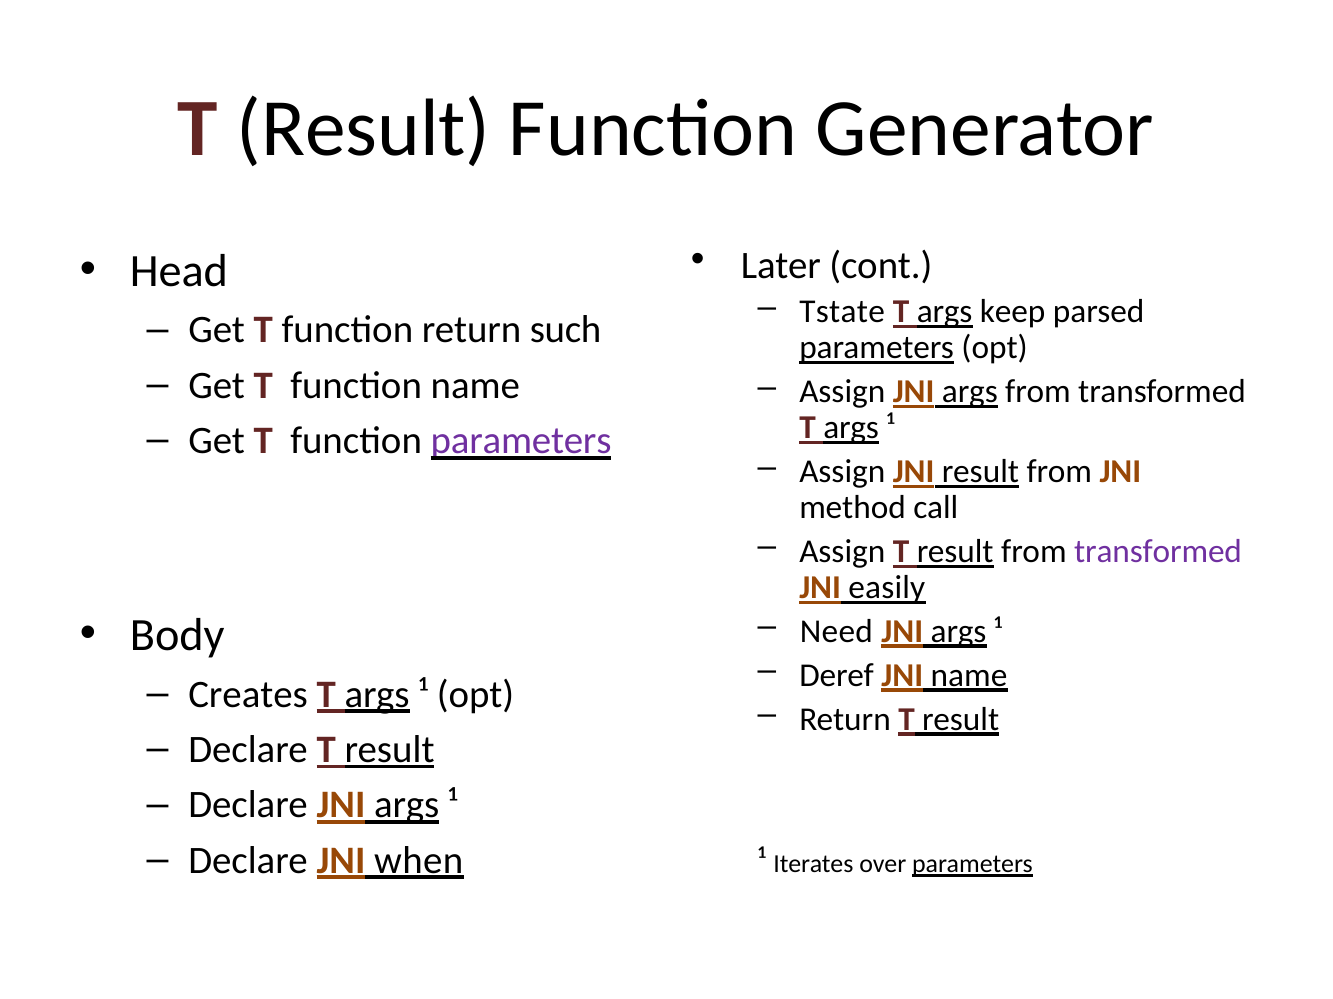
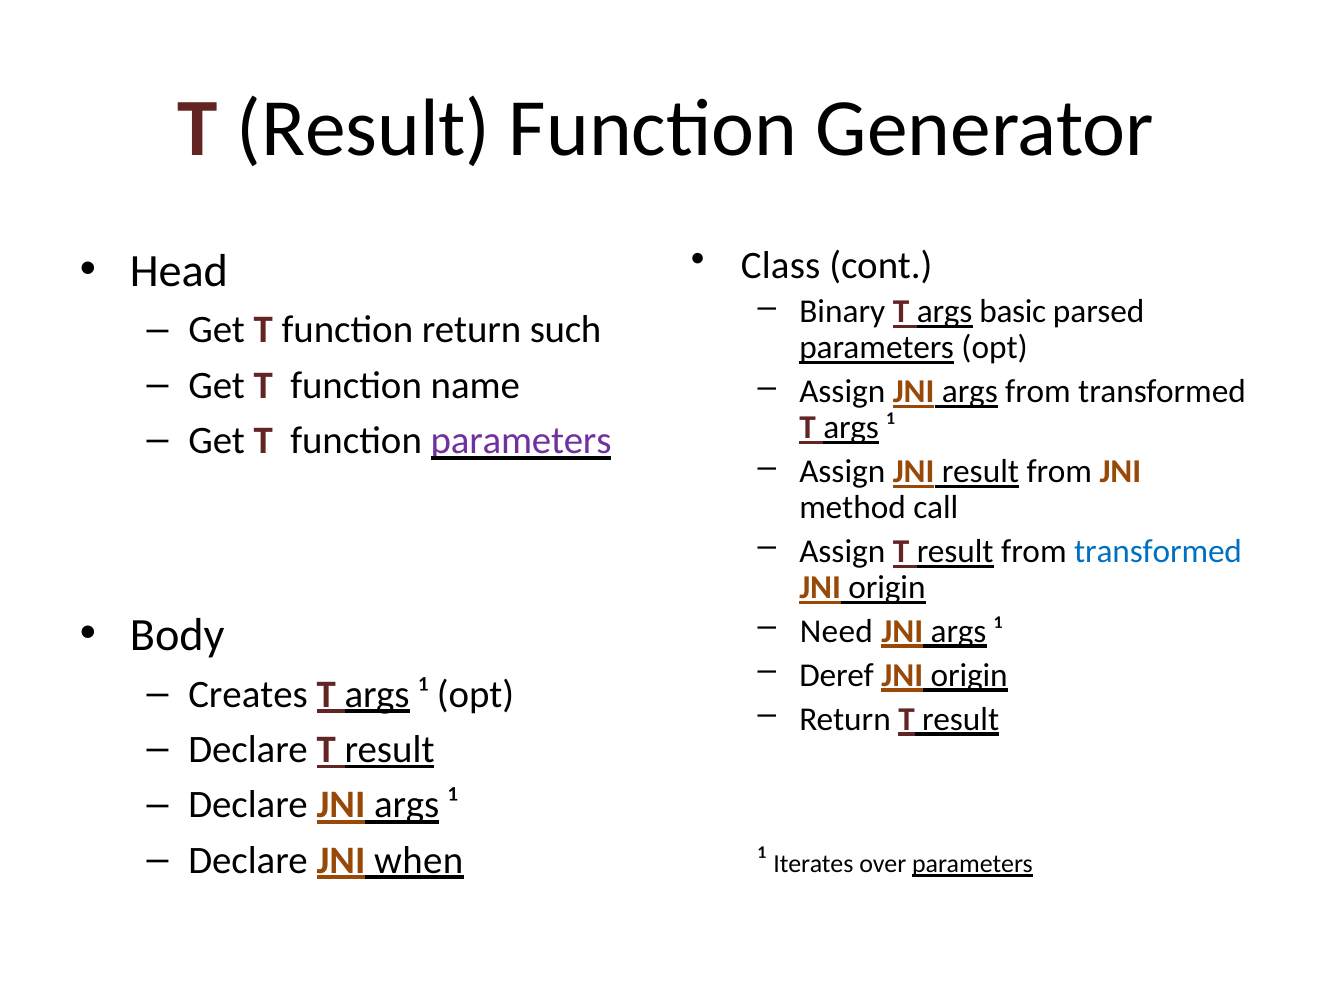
Later: Later -> Class
Tstate: Tstate -> Binary
keep: keep -> basic
transformed at (1158, 552) colour: purple -> blue
easily at (887, 588): easily -> origin
Deref JNI name: name -> origin
